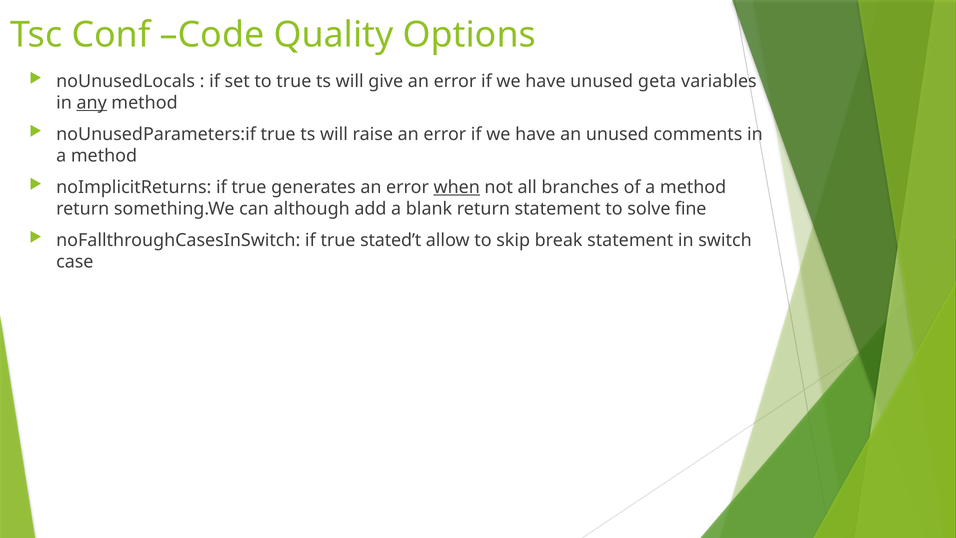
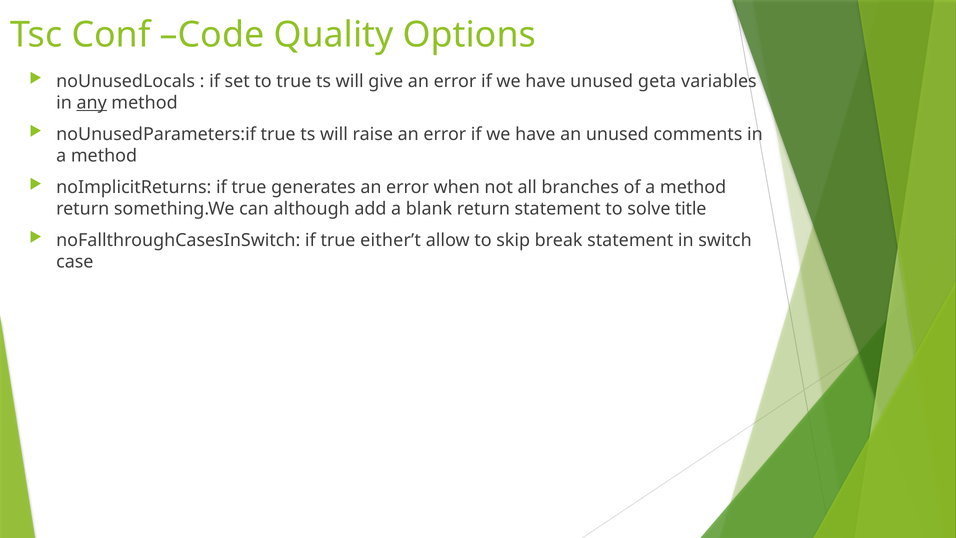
when underline: present -> none
fine: fine -> title
stated’t: stated’t -> either’t
